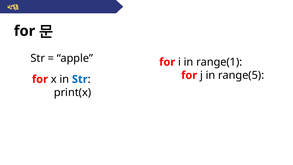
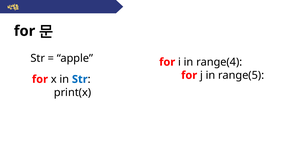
range(1: range(1 -> range(4
